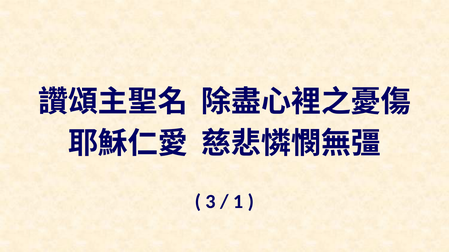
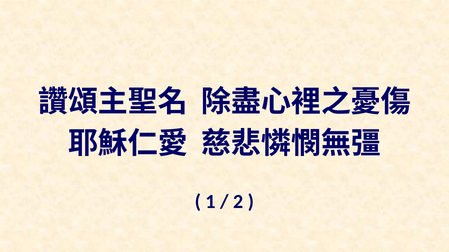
3: 3 -> 1
1: 1 -> 2
